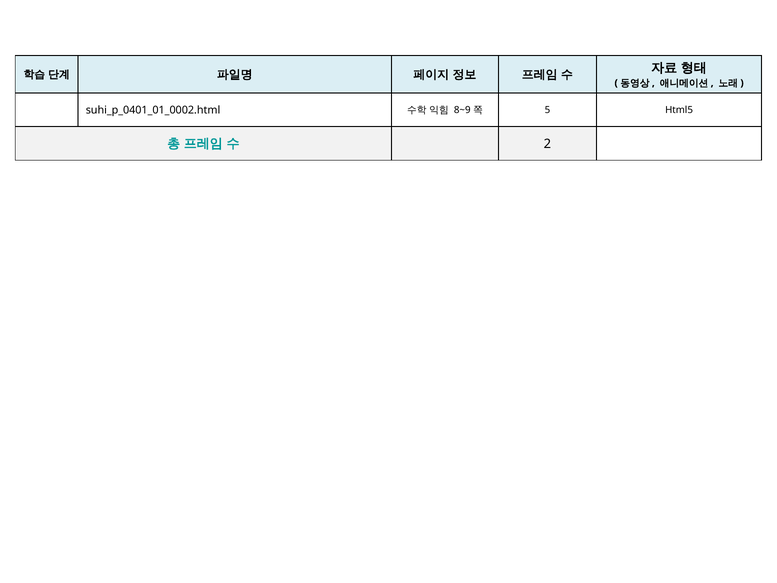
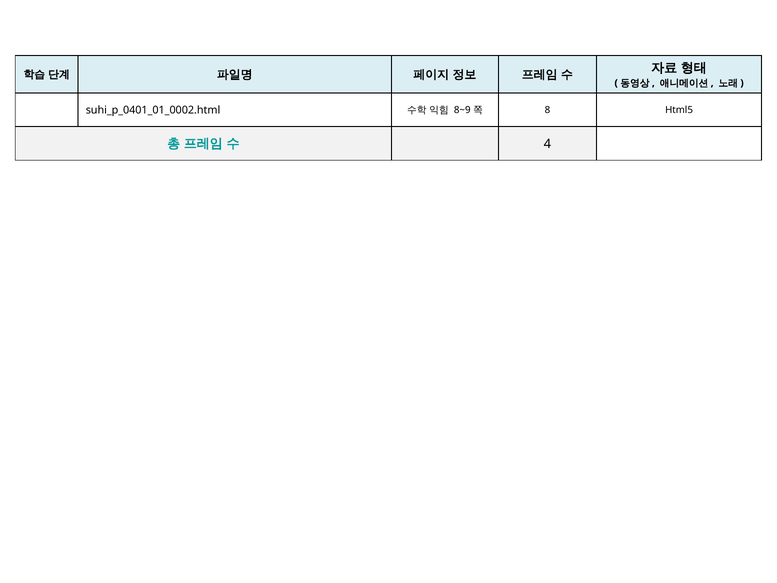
5: 5 -> 8
2: 2 -> 4
